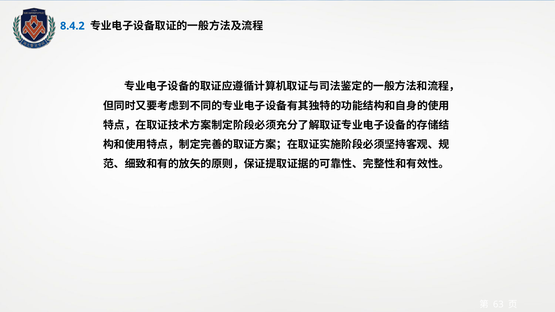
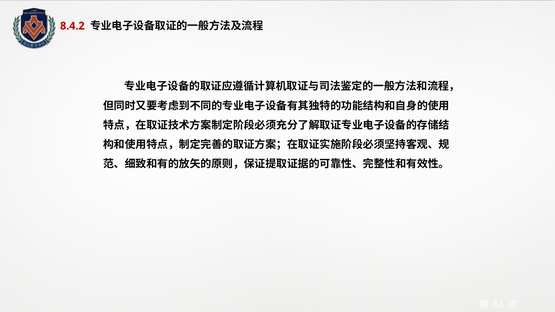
8.4.2 colour: blue -> red
